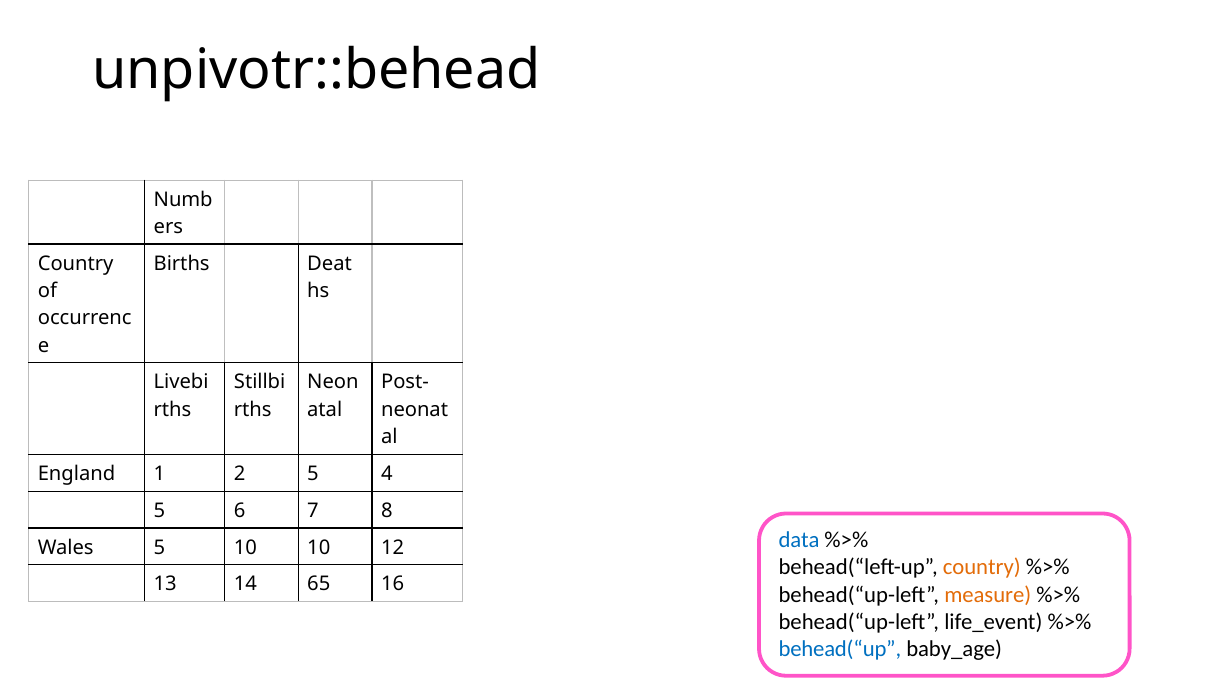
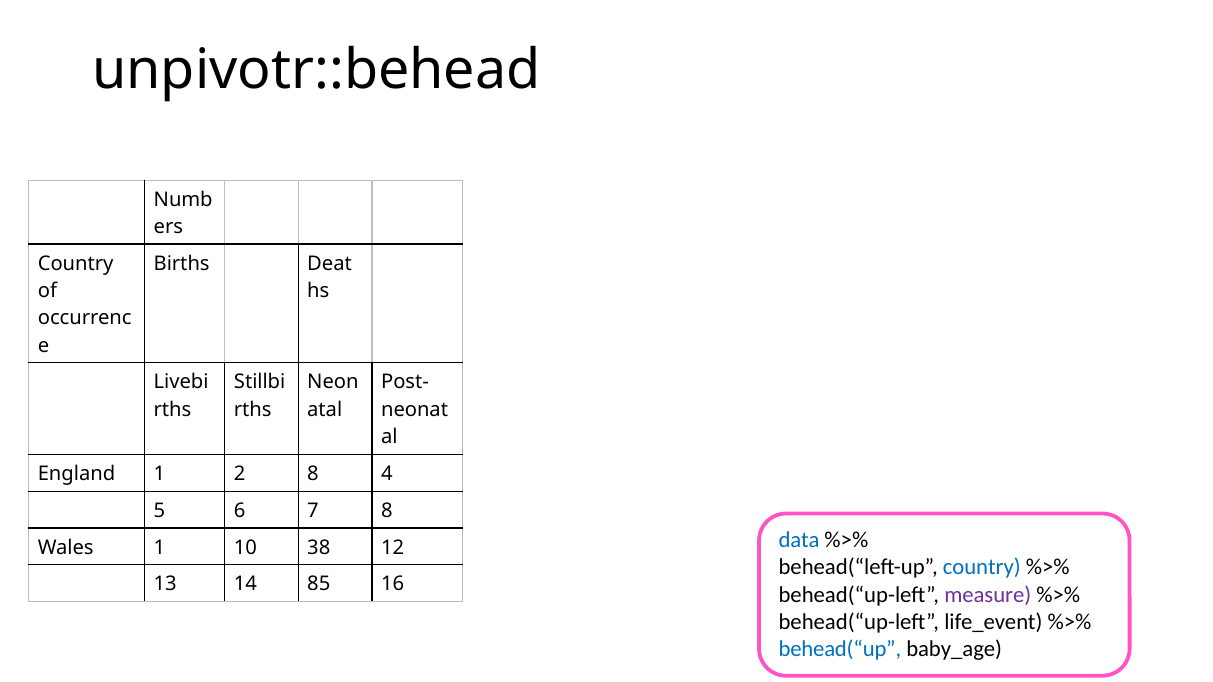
2 5: 5 -> 8
Wales 5: 5 -> 1
10 10: 10 -> 38
country at (982, 568) colour: orange -> blue
65: 65 -> 85
measure colour: orange -> purple
